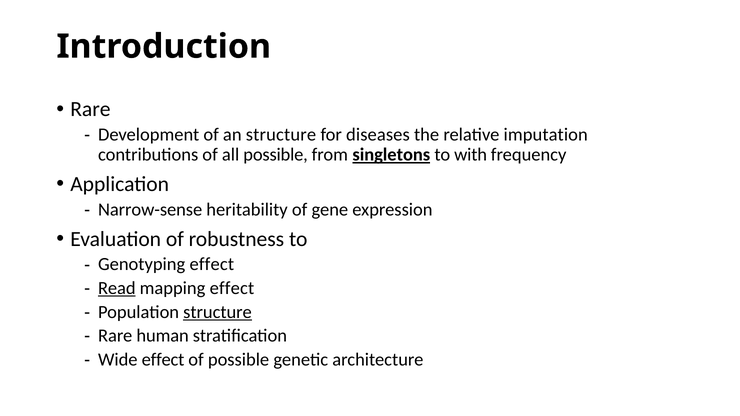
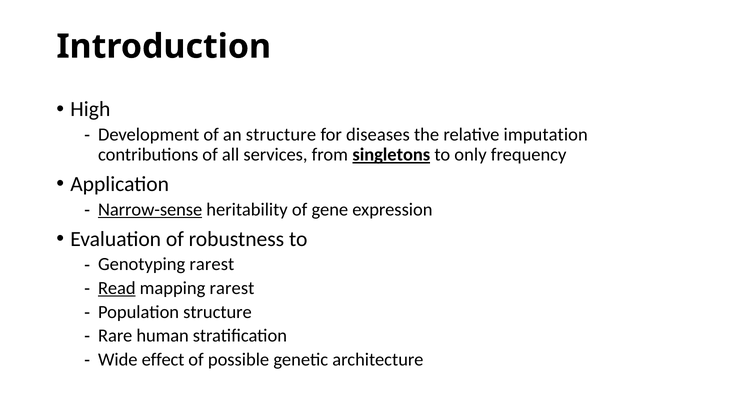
Rare at (90, 109): Rare -> High
all possible: possible -> services
with: with -> only
Narrow-sense underline: none -> present
Genotyping effect: effect -> rarest
mapping effect: effect -> rarest
structure at (218, 312) underline: present -> none
